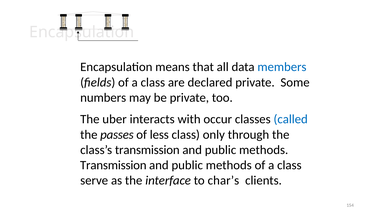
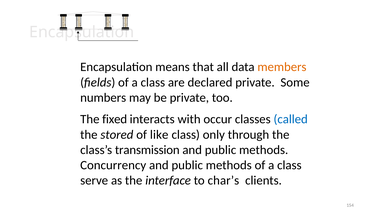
members colour: blue -> orange
uber: uber -> fixed
passes: passes -> stored
less: less -> like
Transmission at (113, 165): Transmission -> Concurrency
